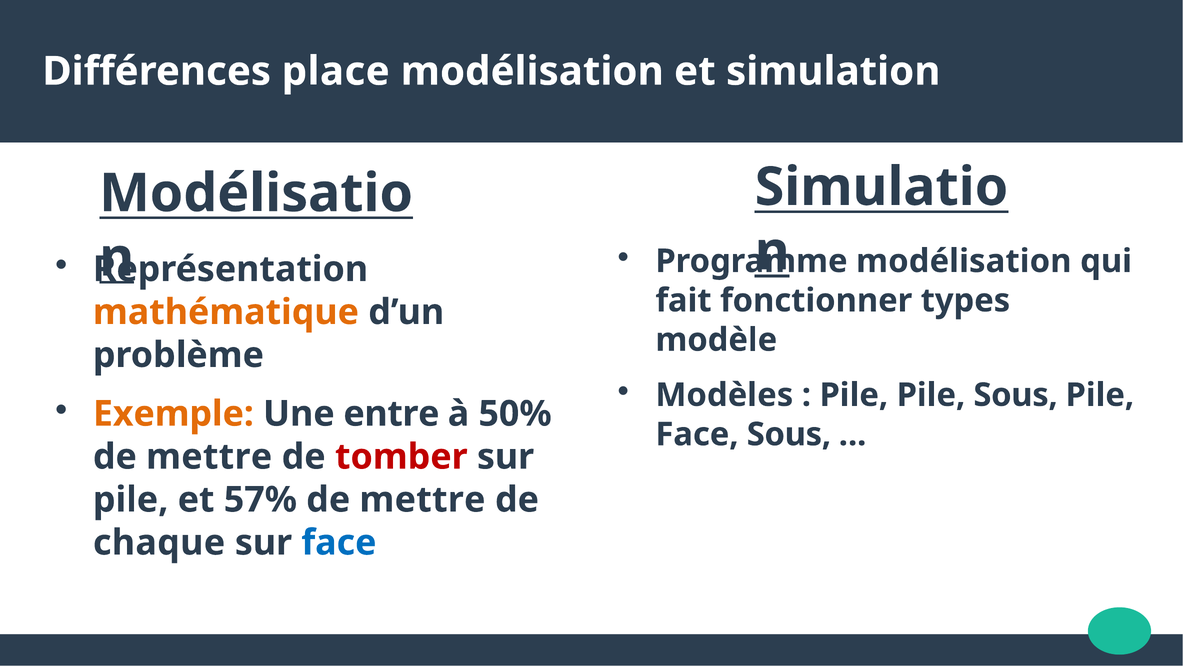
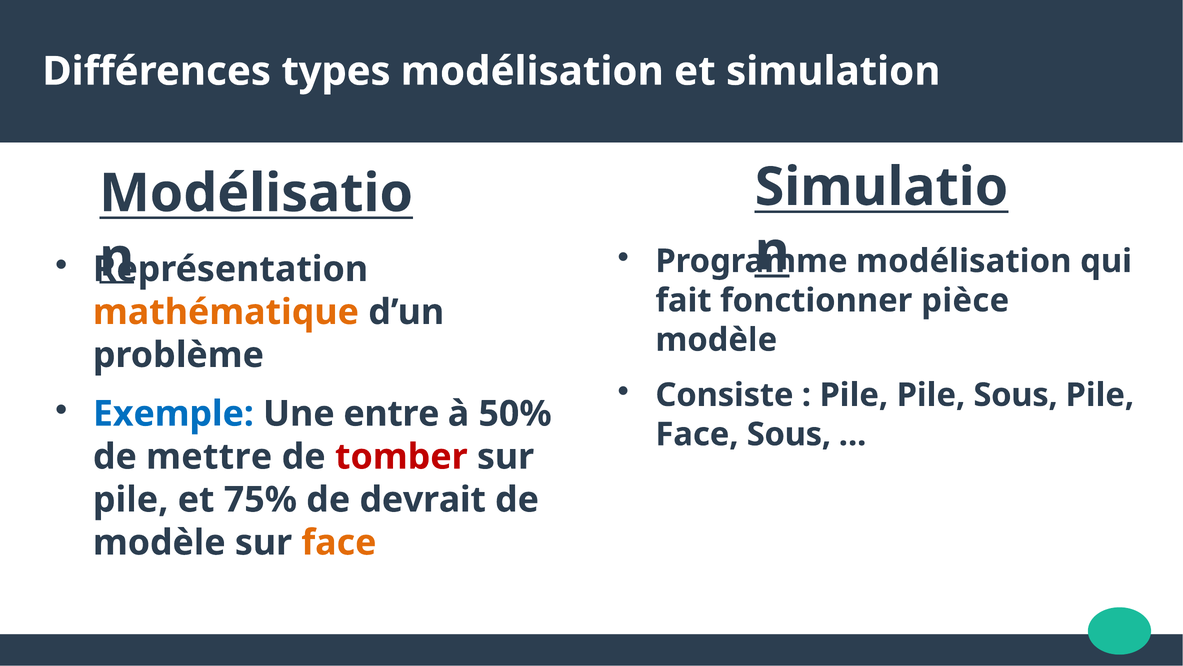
place: place -> types
types: types -> pièce
Modèles: Modèles -> Consiste
Exemple colour: orange -> blue
57%: 57% -> 75%
mettre at (422, 499): mettre -> devrait
chaque at (159, 542): chaque -> modèle
face at (339, 542) colour: blue -> orange
